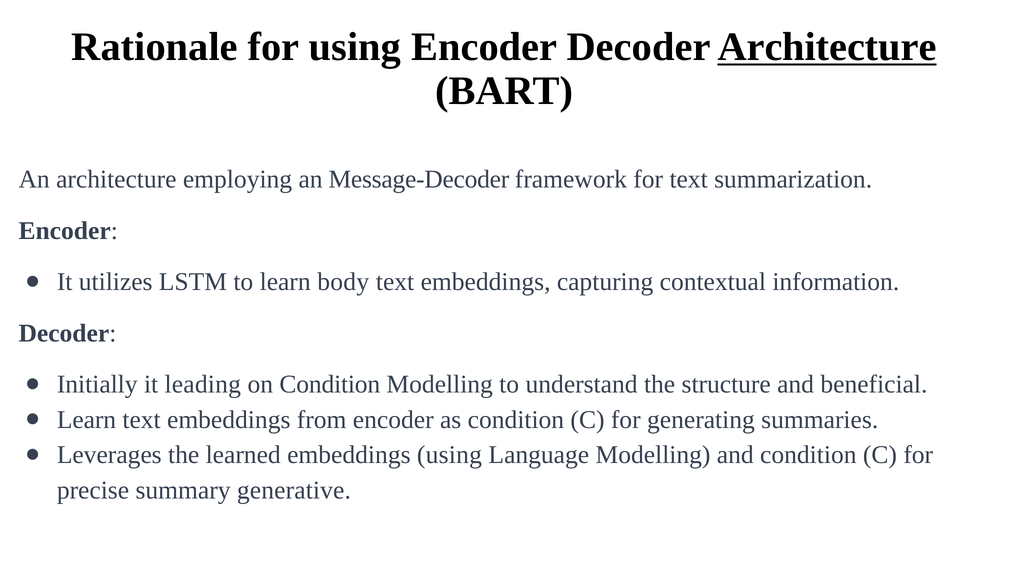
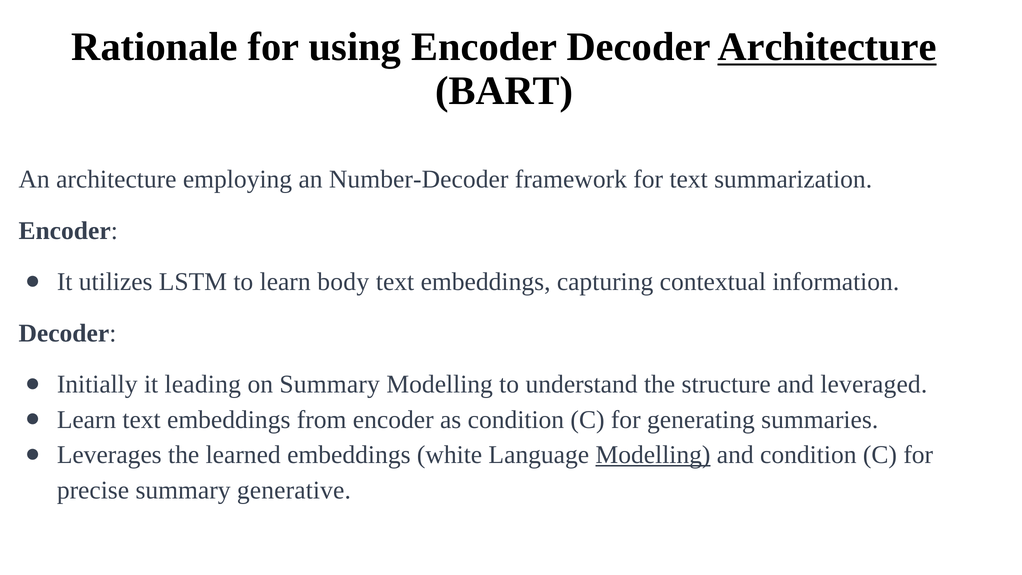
Message-Decoder: Message-Decoder -> Number-Decoder
on Condition: Condition -> Summary
beneficial: beneficial -> leveraged
embeddings using: using -> white
Modelling at (653, 455) underline: none -> present
